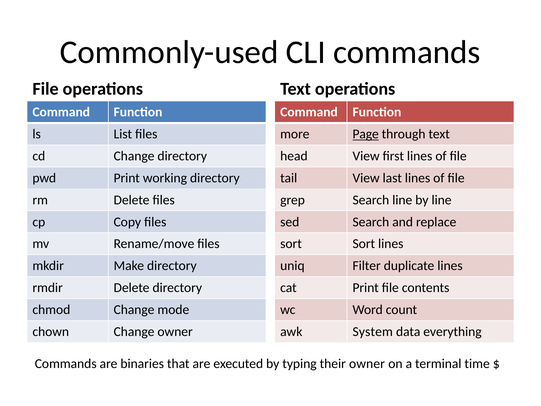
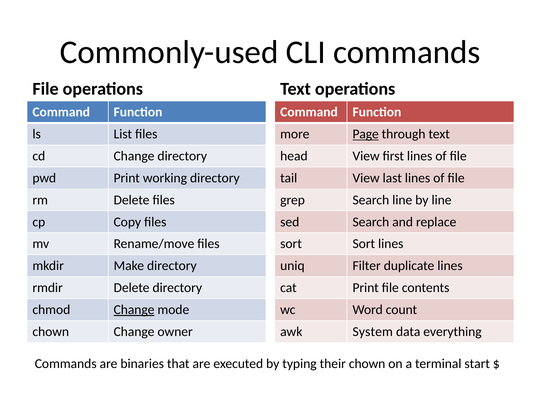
Change at (134, 310) underline: none -> present
their owner: owner -> chown
time: time -> start
